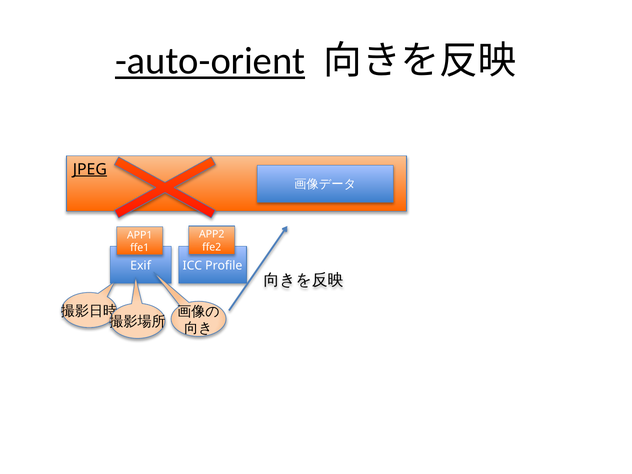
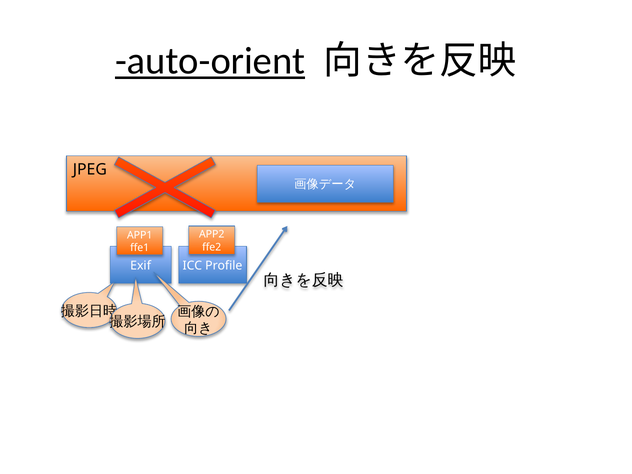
JPEG underline: present -> none
